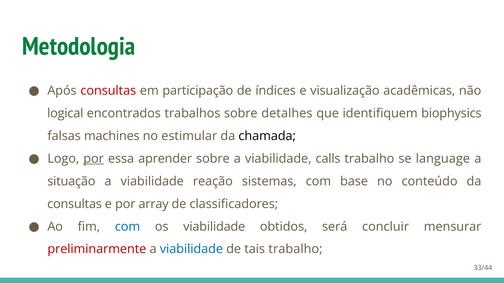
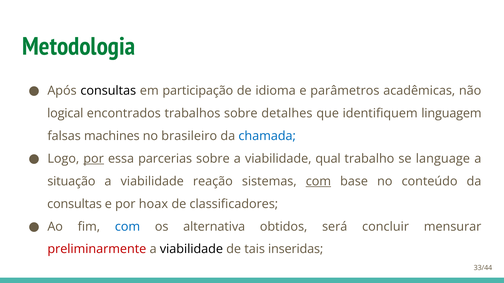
consultas at (108, 91) colour: red -> black
índices: índices -> idioma
visualização: visualização -> parâmetros
biophysics: biophysics -> linguagem
estimular: estimular -> brasileiro
chamada colour: black -> blue
aprender: aprender -> parcerias
calls: calls -> qual
com at (318, 182) underline: none -> present
array: array -> hoax
os viabilidade: viabilidade -> alternativa
viabilidade at (191, 250) colour: blue -> black
tais trabalho: trabalho -> inseridas
